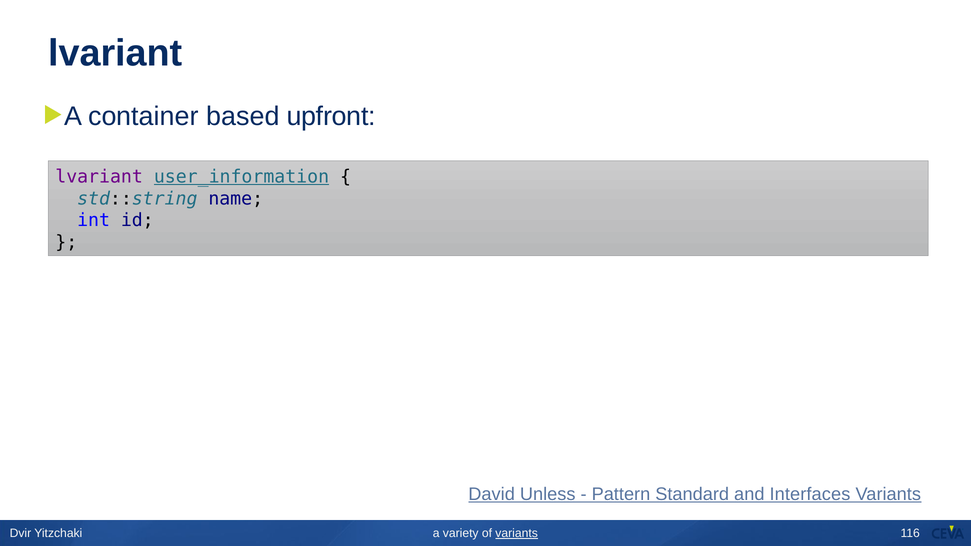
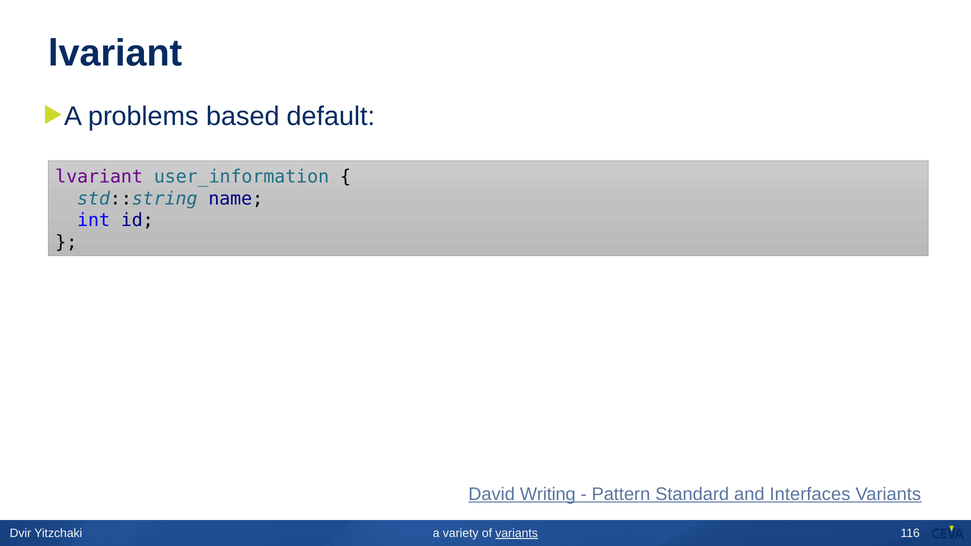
container: container -> problems
upfront: upfront -> default
user_information underline: present -> none
Unless: Unless -> Writing
